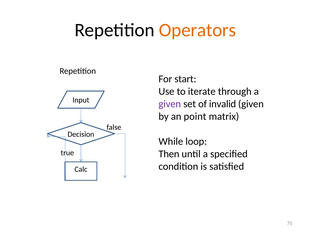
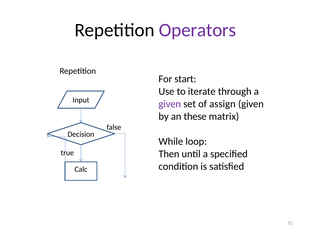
Operators colour: orange -> purple
invalid: invalid -> assign
point: point -> these
